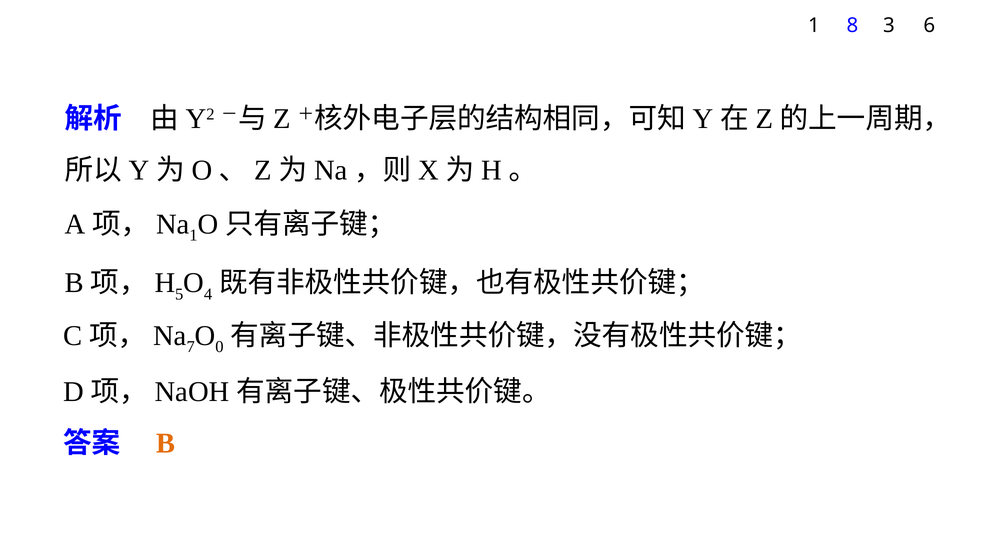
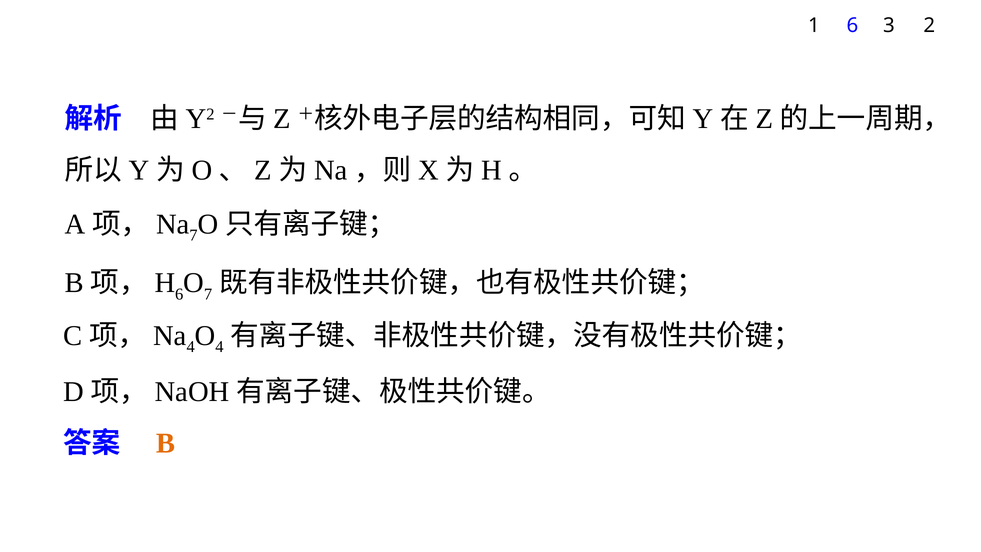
1 8: 8 -> 6
6: 6 -> 2
1 at (193, 235): 1 -> 7
5 at (179, 294): 5 -> 6
4 at (208, 294): 4 -> 7
7 at (191, 347): 7 -> 4
0 at (219, 347): 0 -> 4
